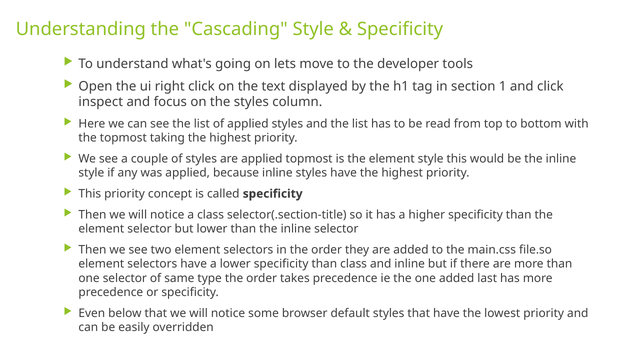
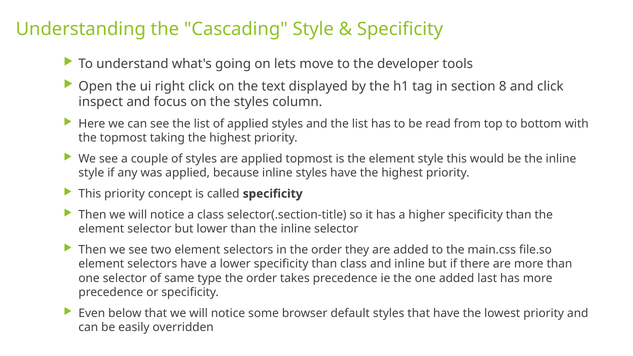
1: 1 -> 8
